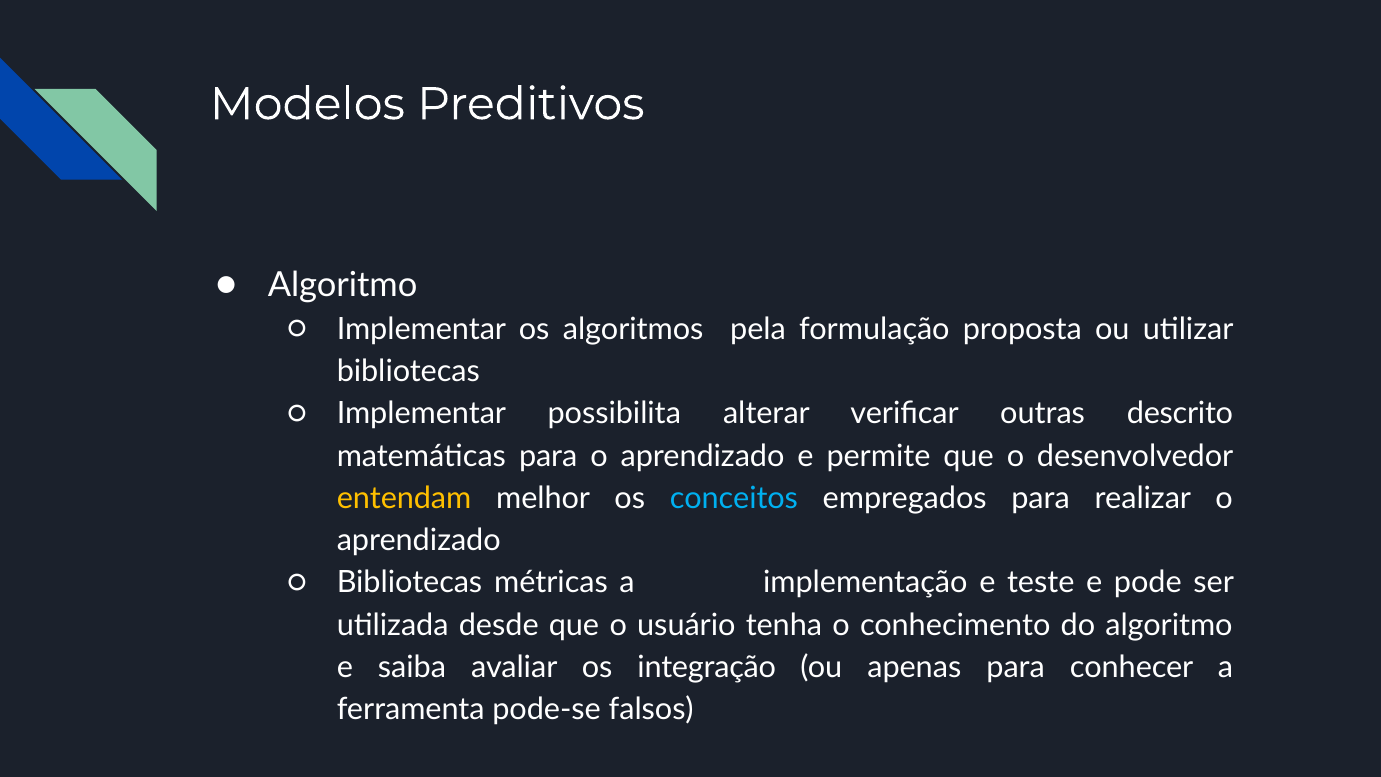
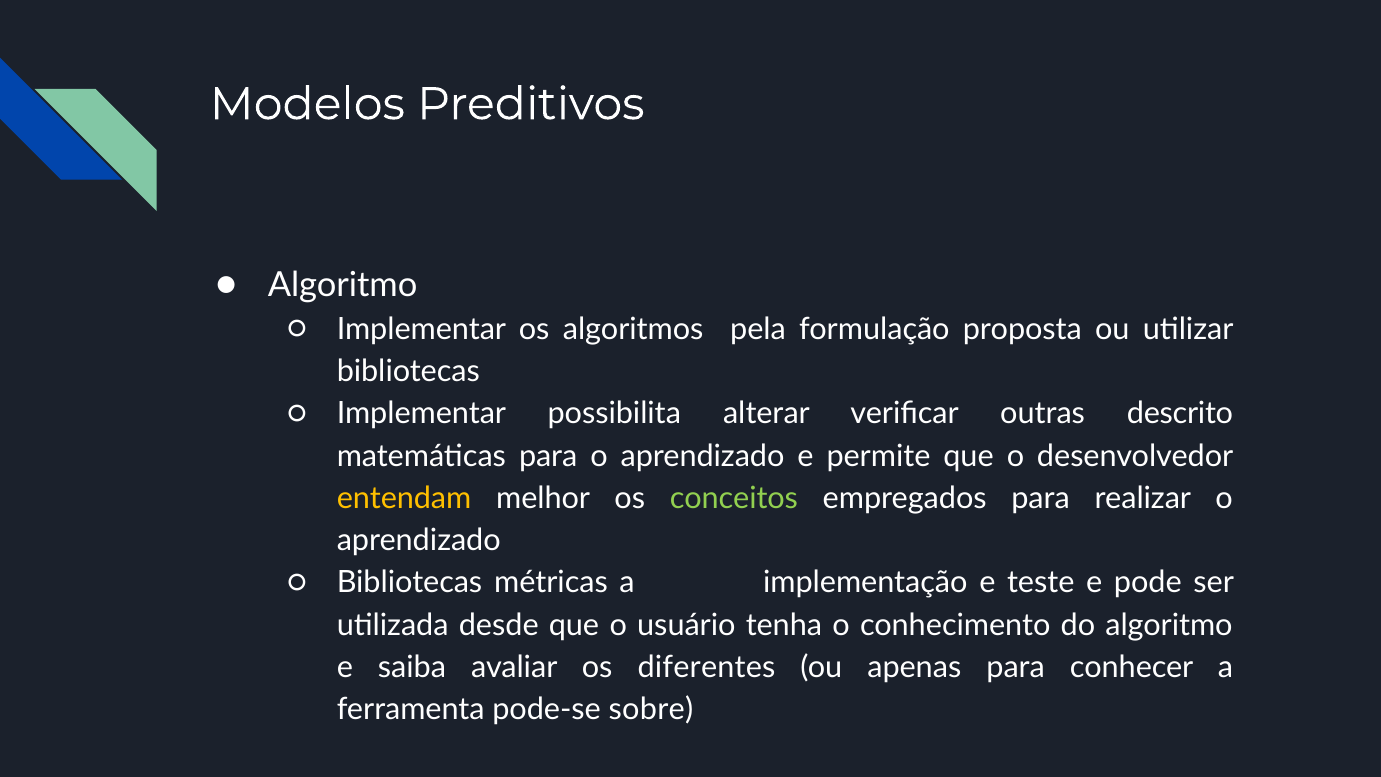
conceitos colour: light blue -> light green
integração: integração -> diferentes
falsos: falsos -> sobre
